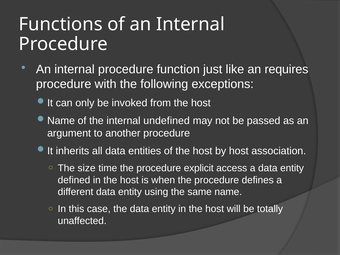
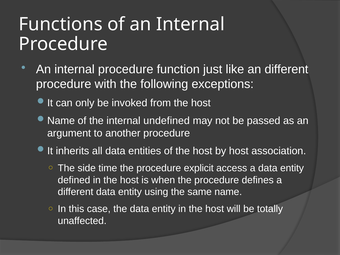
an requires: requires -> different
size: size -> side
